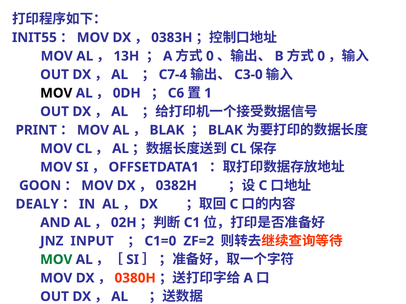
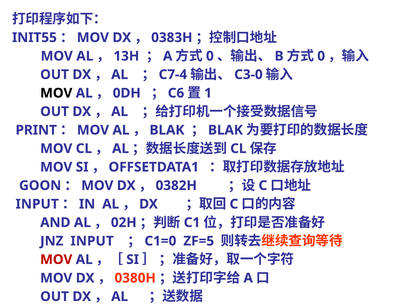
DEALY at (37, 204): DEALY -> INPUT
ZF=2: ZF=2 -> ZF=5
MOV at (56, 260) colour: green -> red
